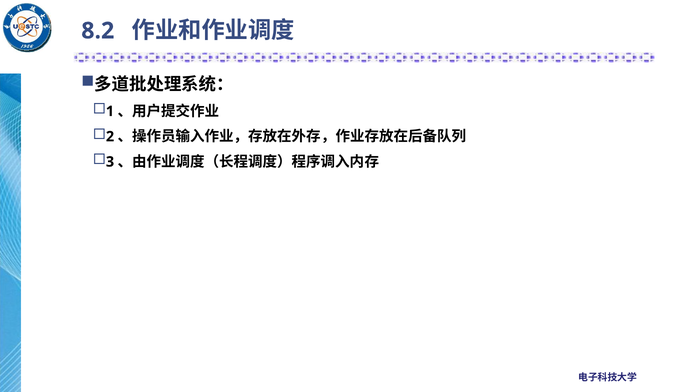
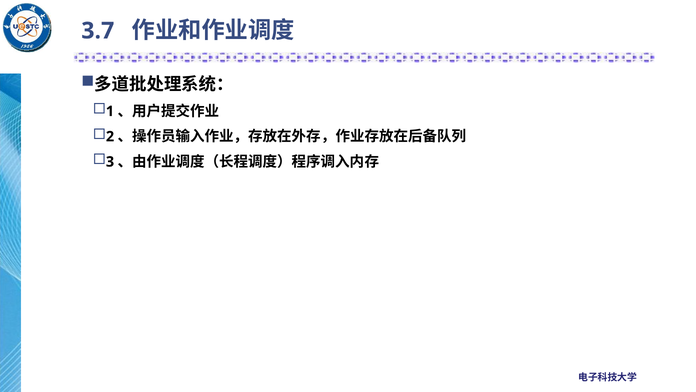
8.2: 8.2 -> 3.7
